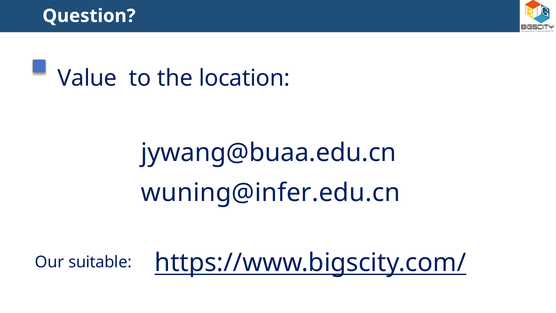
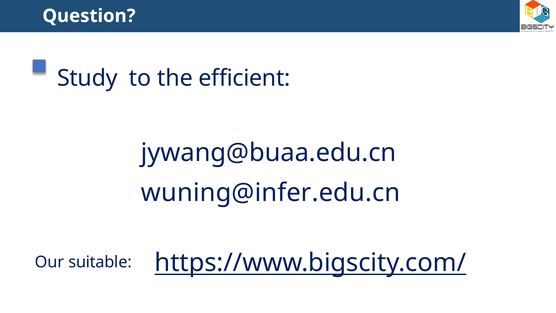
Value: Value -> Study
location: location -> efficient
